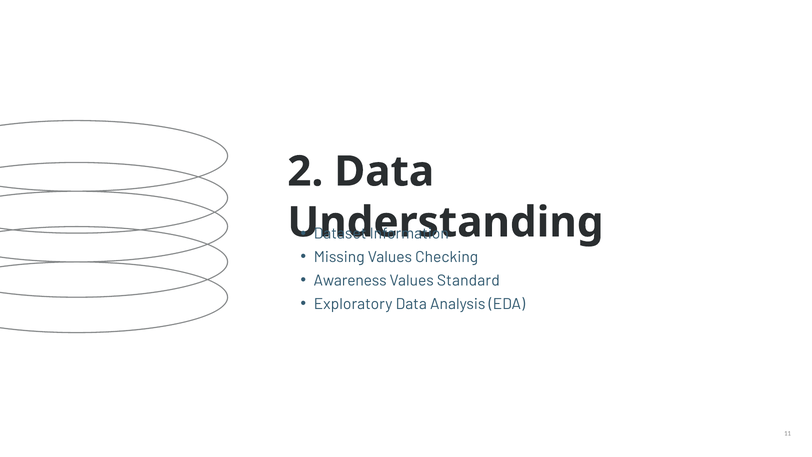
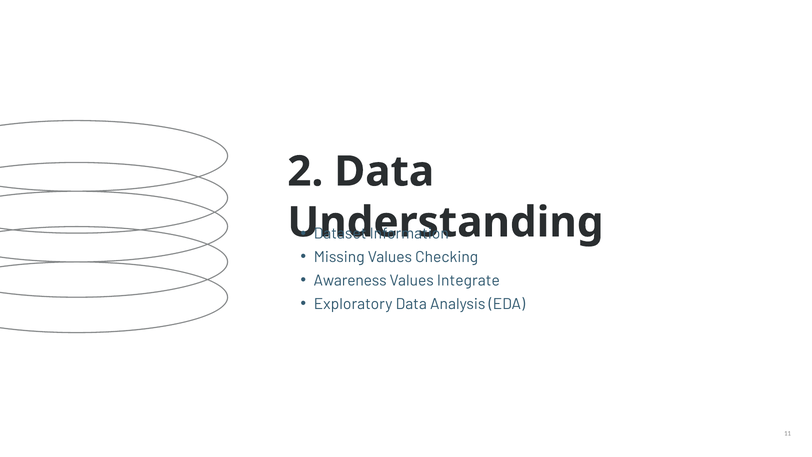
Standard: Standard -> Integrate
